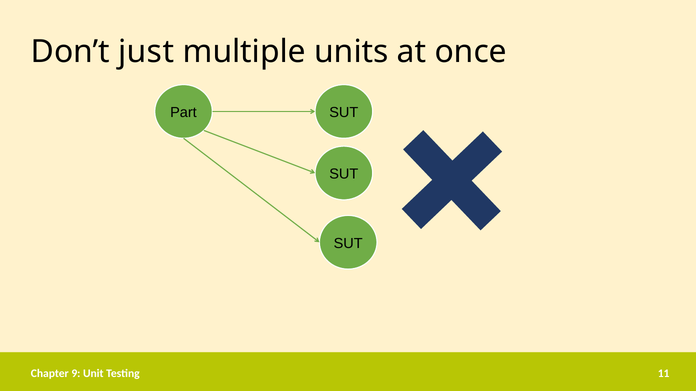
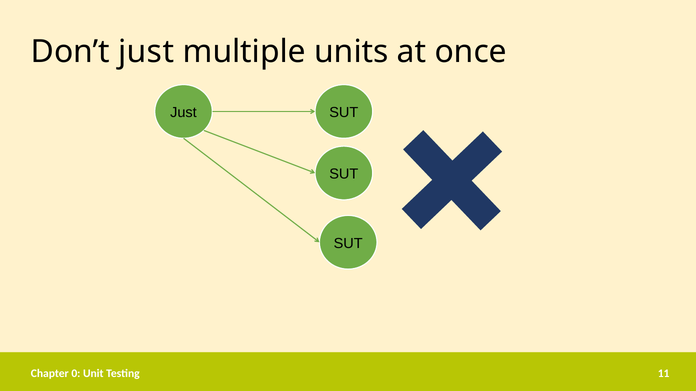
Part at (183, 113): Part -> Just
9: 9 -> 0
